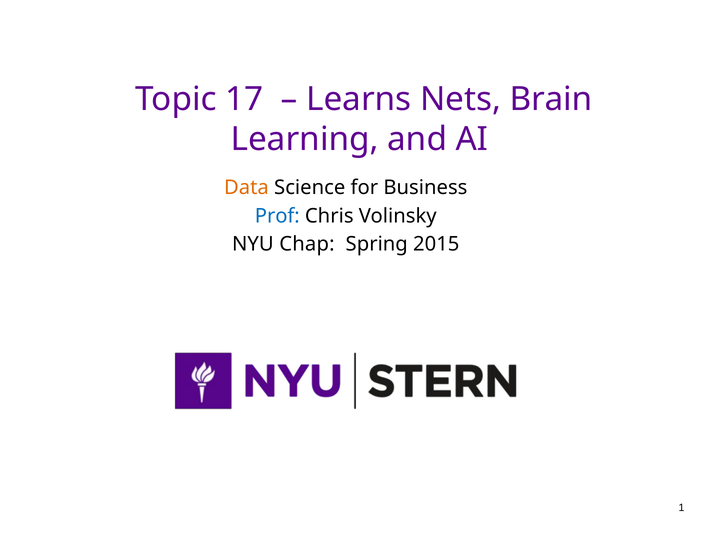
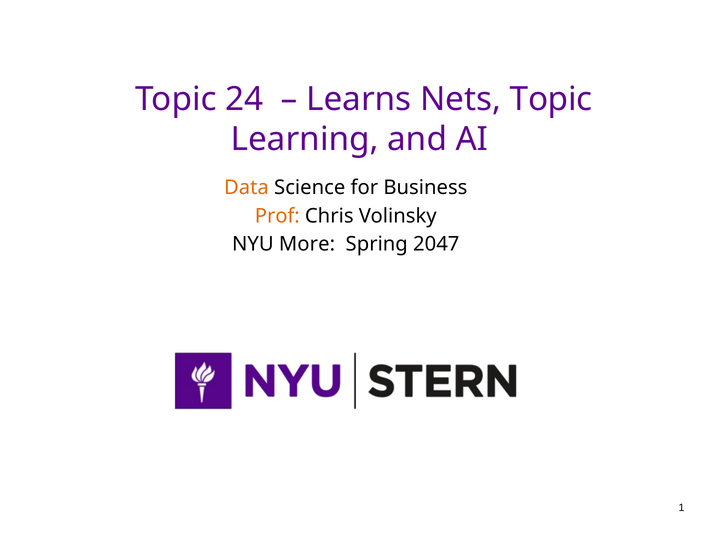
17: 17 -> 24
Nets Brain: Brain -> Topic
Prof colour: blue -> orange
Chap: Chap -> More
2015: 2015 -> 2047
